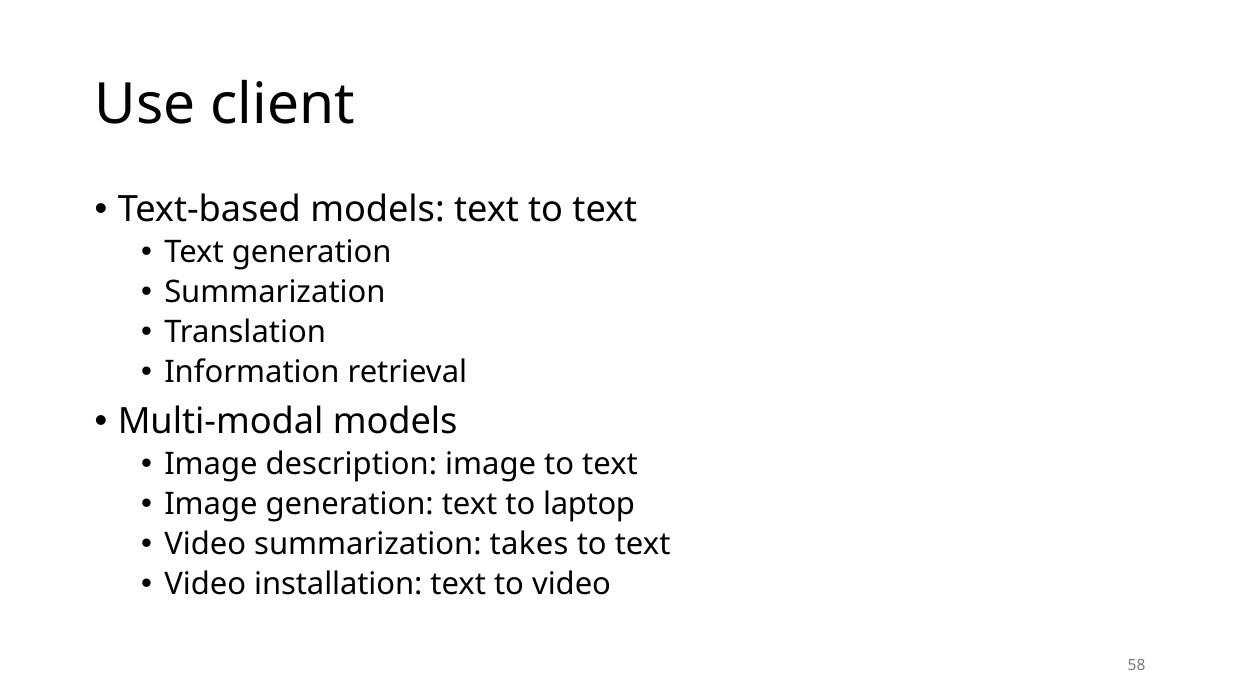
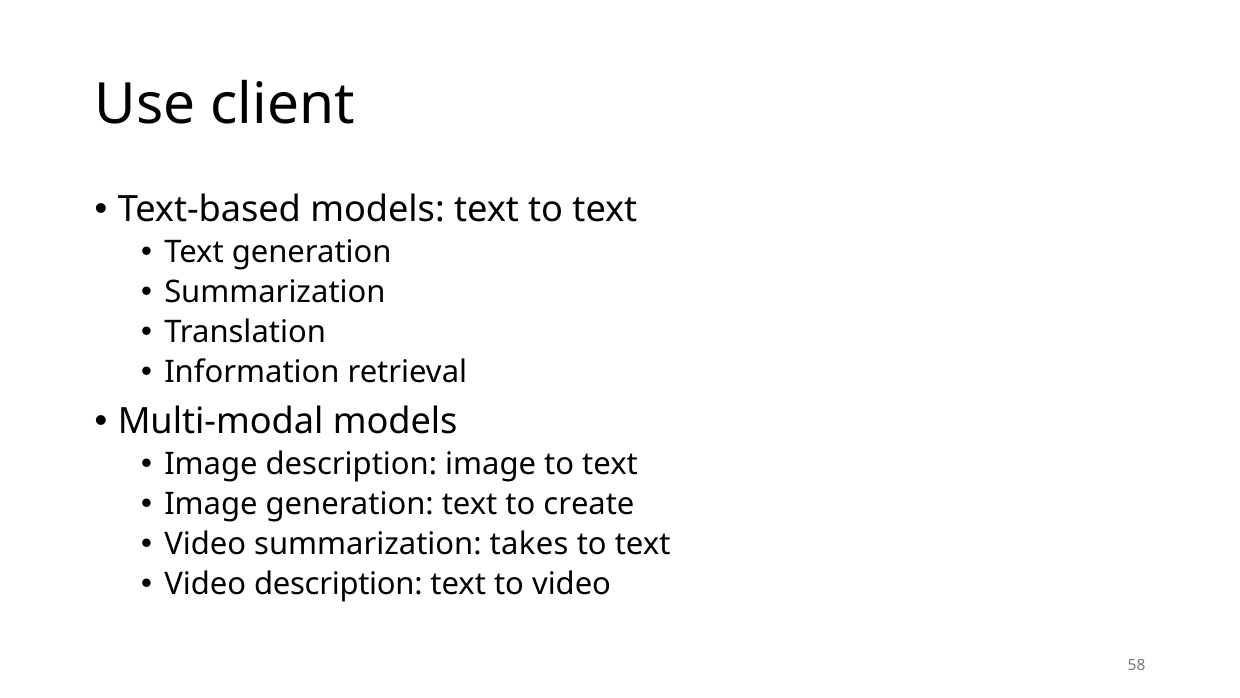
laptop: laptop -> create
Video installation: installation -> description
